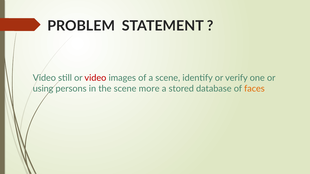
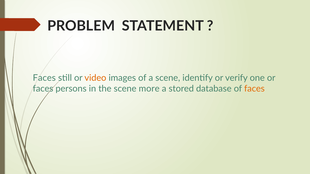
Video at (44, 78): Video -> Faces
video at (95, 78) colour: red -> orange
using at (43, 89): using -> faces
